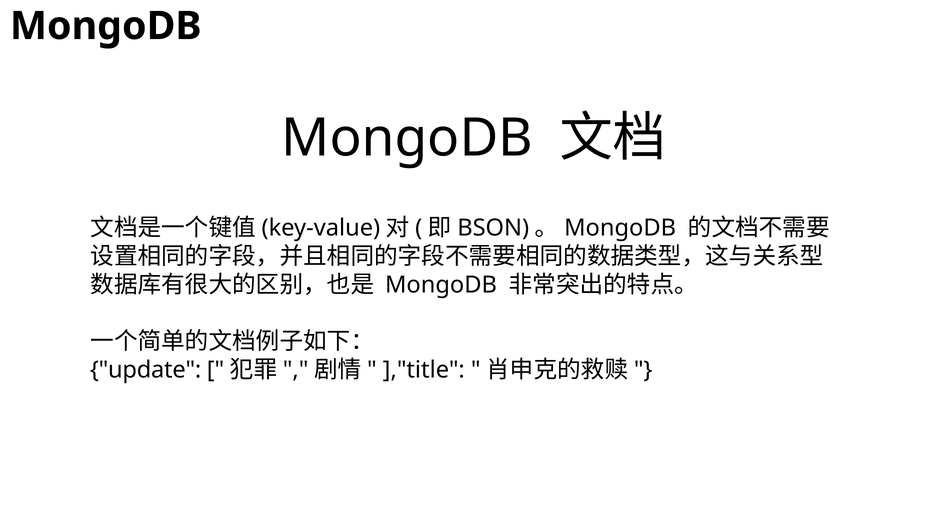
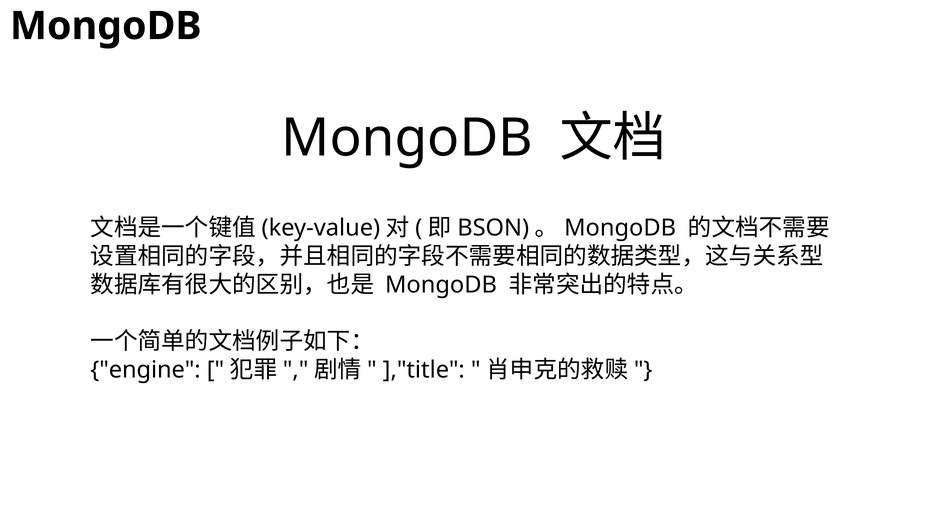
update: update -> engine
